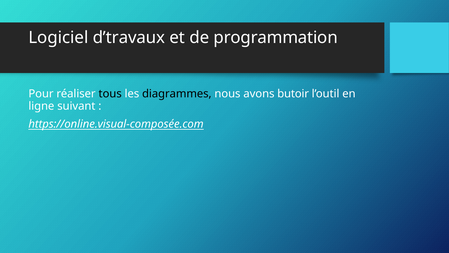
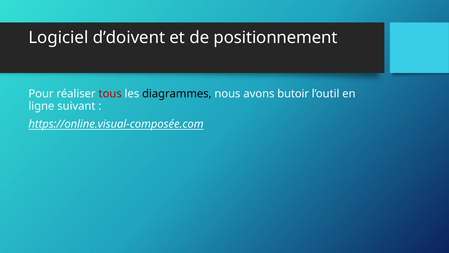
d’travaux: d’travaux -> d’doivent
programmation: programmation -> positionnement
tous colour: black -> red
